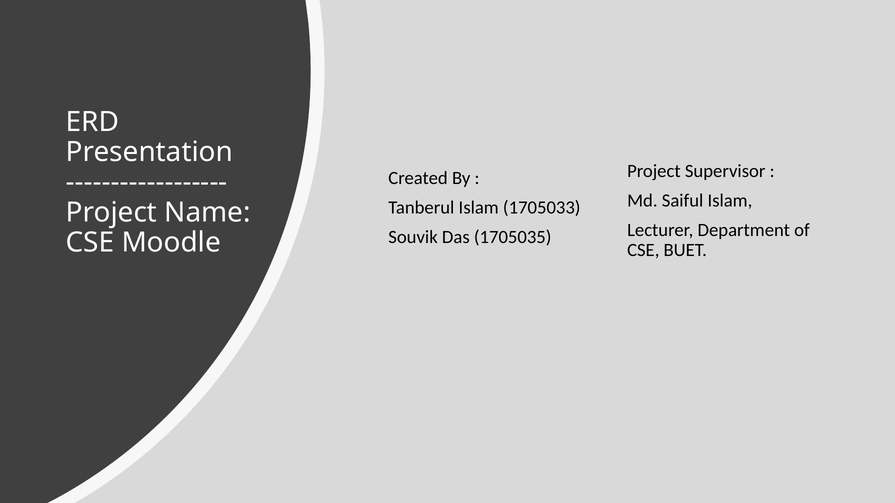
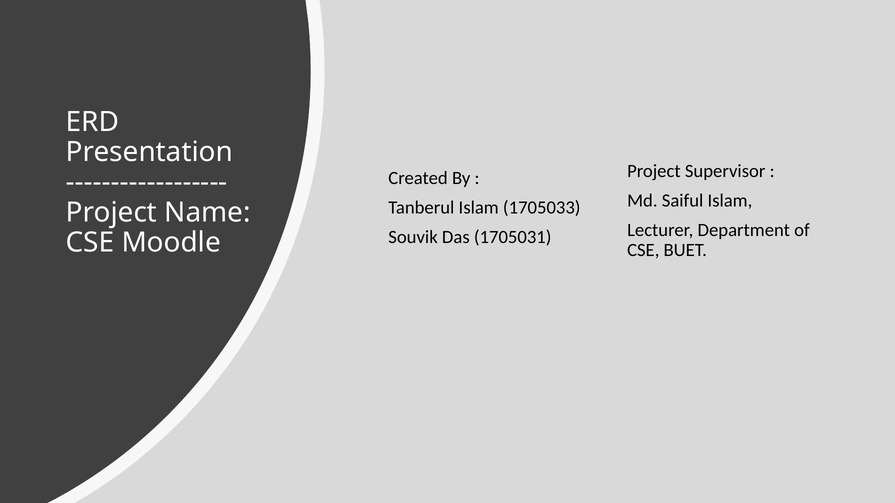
1705035: 1705035 -> 1705031
